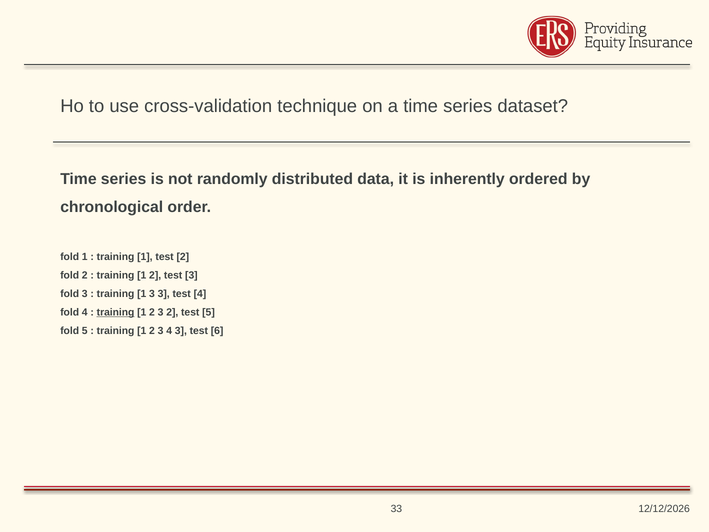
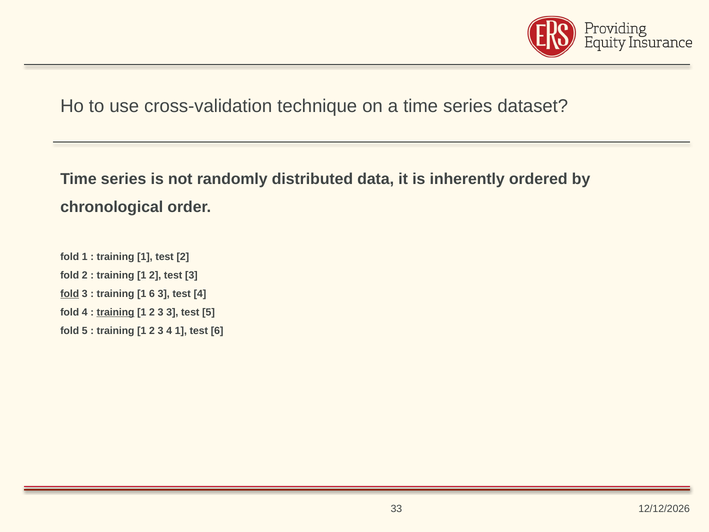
fold at (70, 294) underline: none -> present
1 3: 3 -> 6
3 2: 2 -> 3
4 3: 3 -> 1
